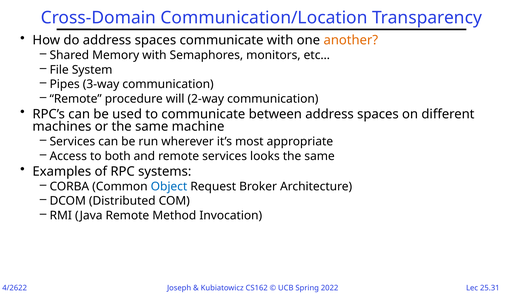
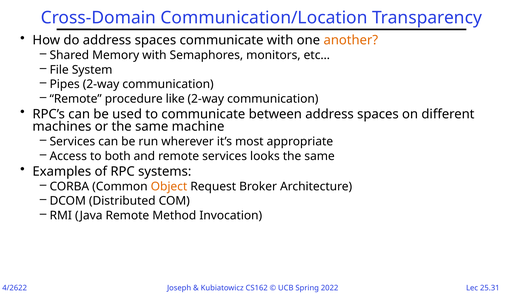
Pipes 3-way: 3-way -> 2-way
will: will -> like
Object colour: blue -> orange
